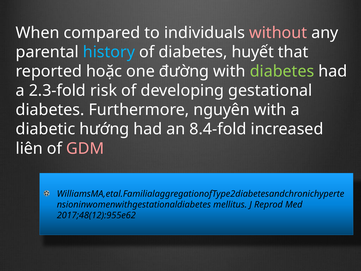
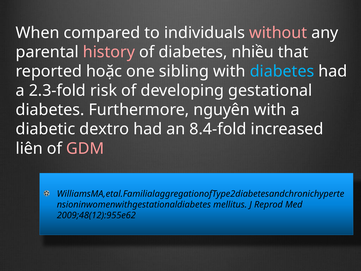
history colour: light blue -> pink
huyết: huyết -> nhiều
đường: đường -> sibling
diabetes at (282, 71) colour: light green -> light blue
hướng: hướng -> dextro
2017;48(12):955e62: 2017;48(12):955e62 -> 2009;48(12):955e62
